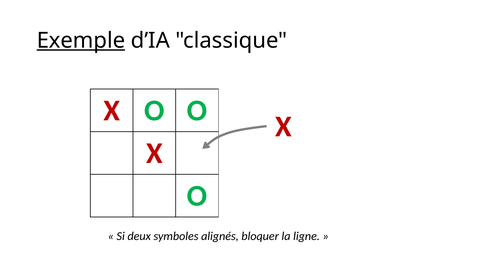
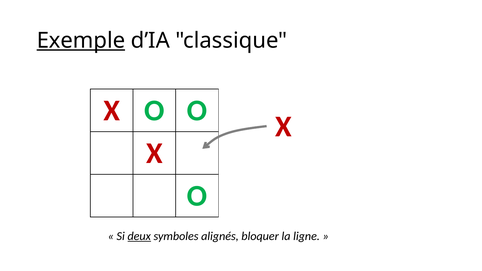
deux underline: none -> present
